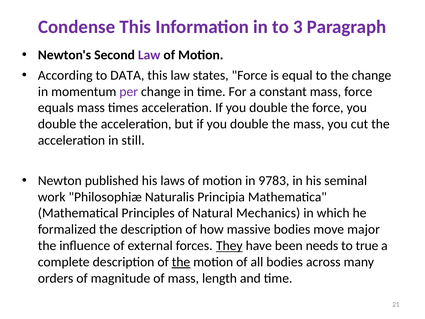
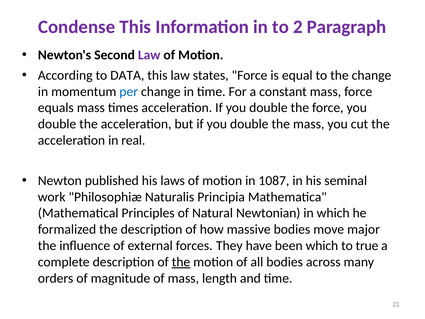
3: 3 -> 2
per colour: purple -> blue
still: still -> real
9783: 9783 -> 1087
Mechanics: Mechanics -> Newtonian
They underline: present -> none
been needs: needs -> which
